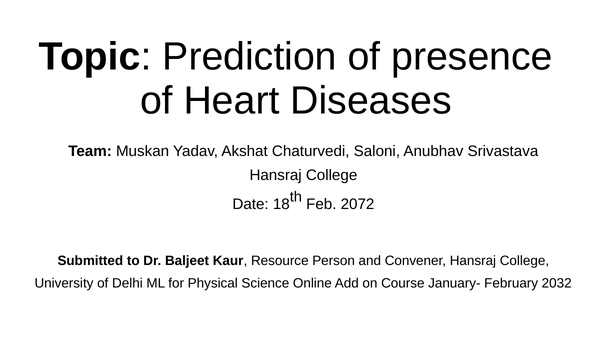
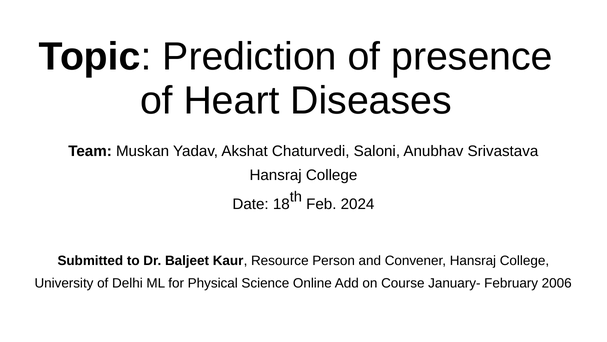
2072: 2072 -> 2024
2032: 2032 -> 2006
